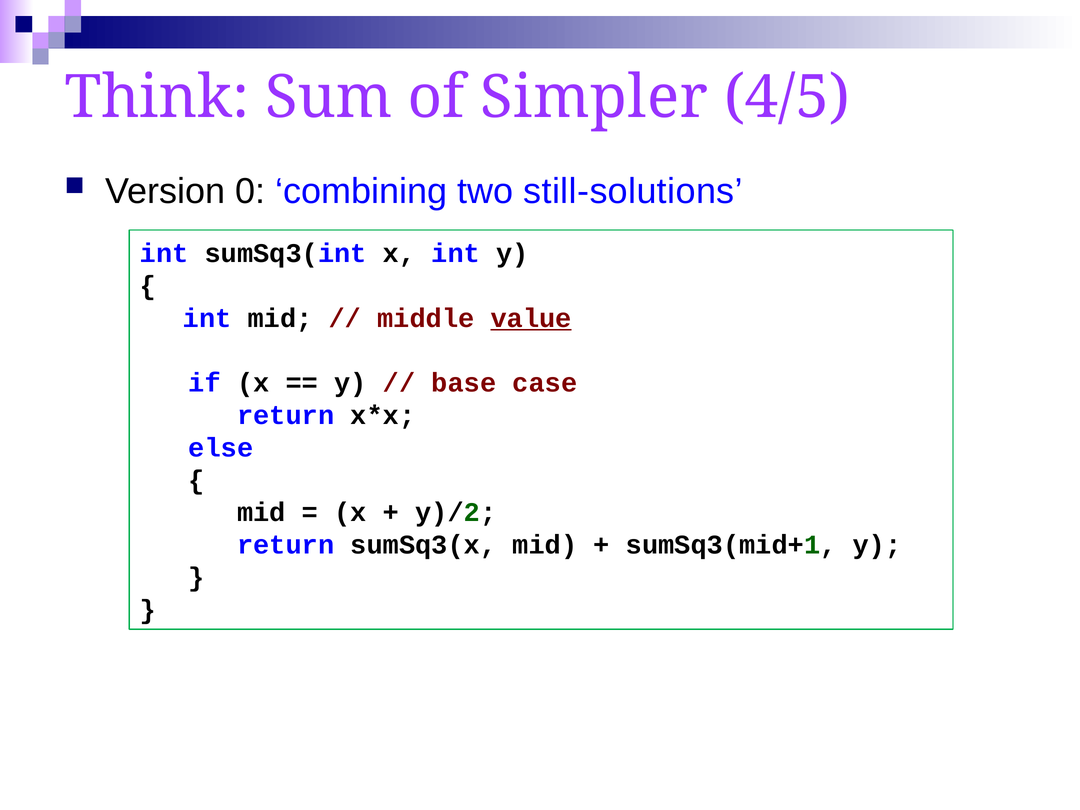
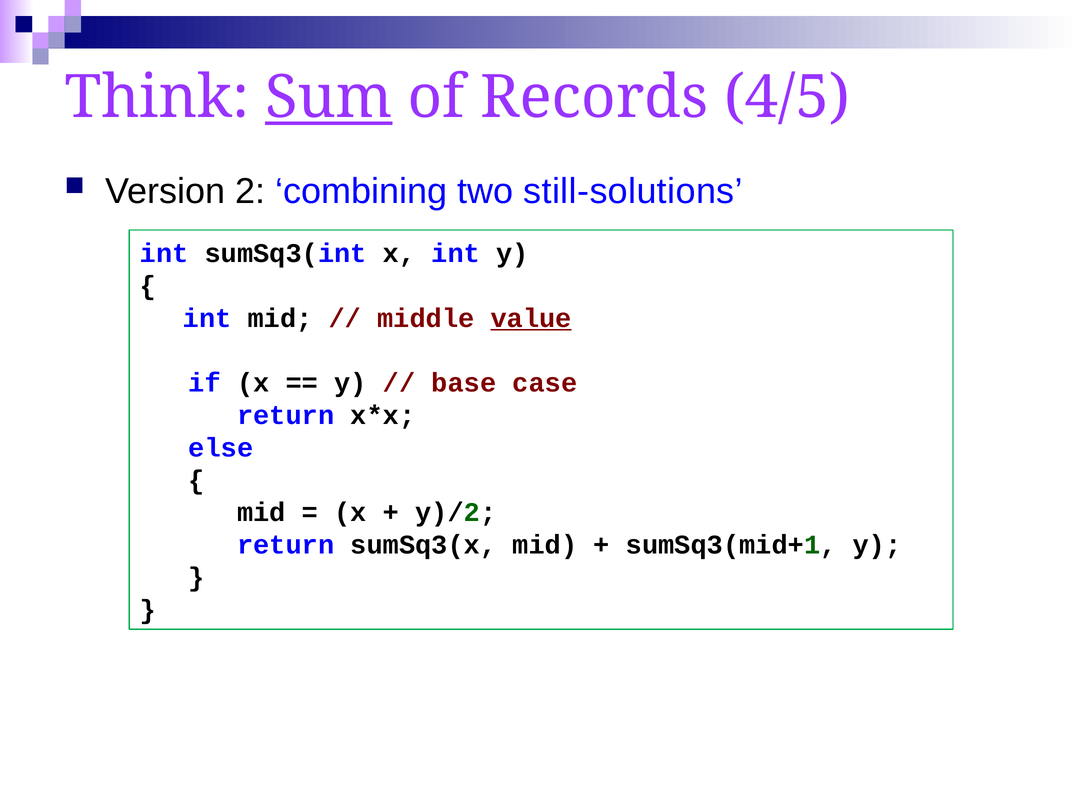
Sum underline: none -> present
Simpler: Simpler -> Records
0: 0 -> 2
